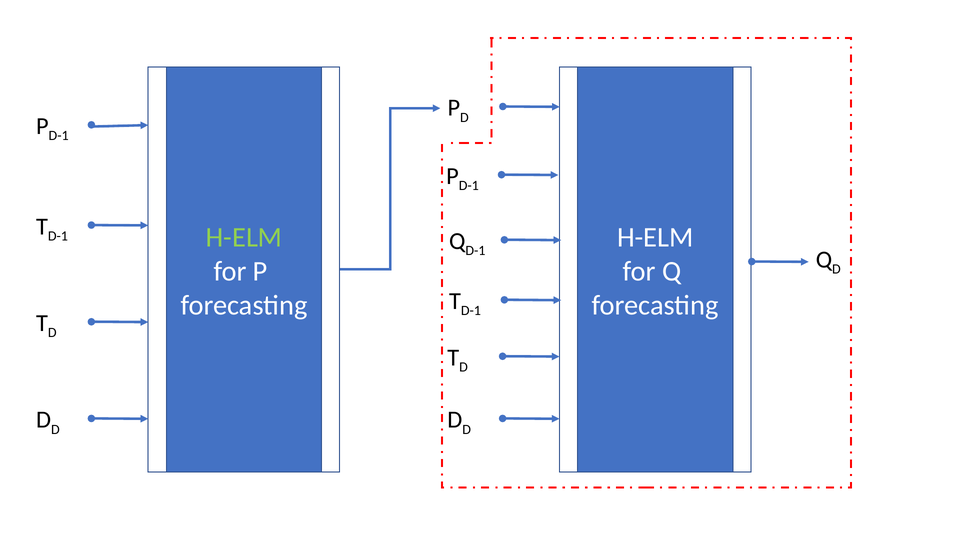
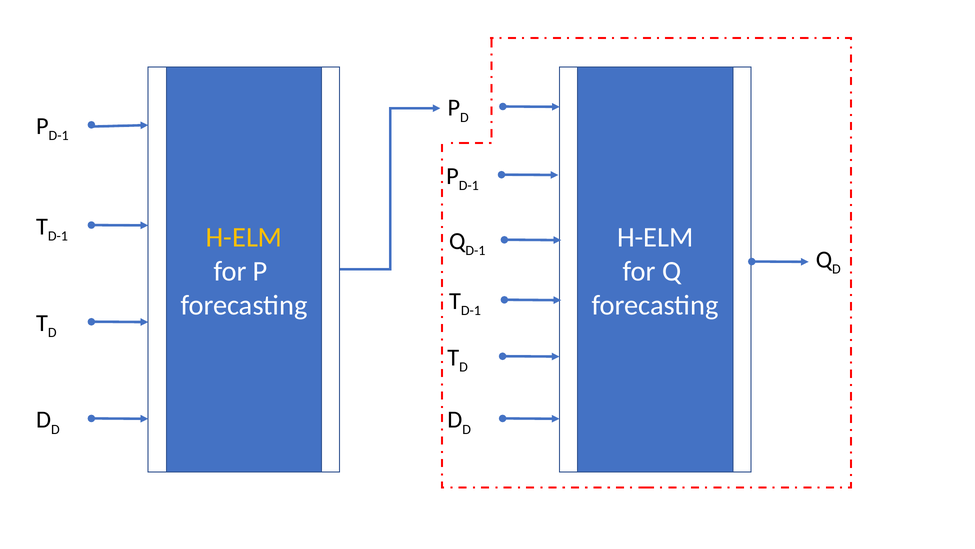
H-ELM at (244, 237) colour: light green -> yellow
